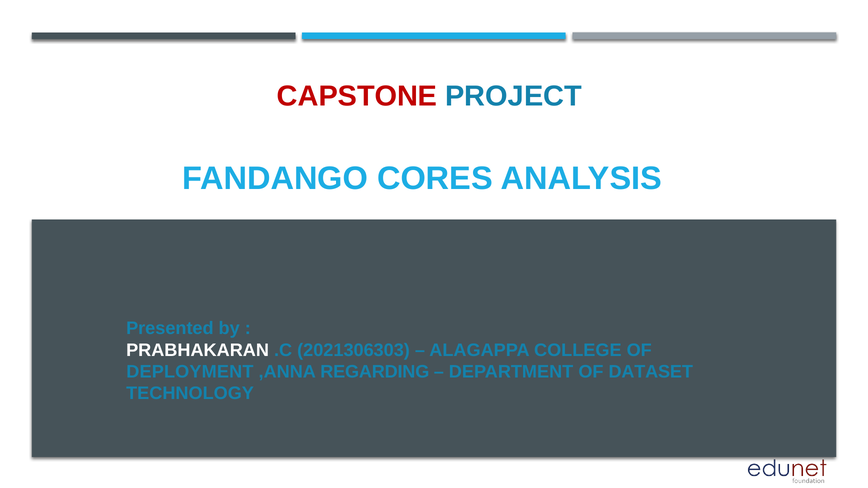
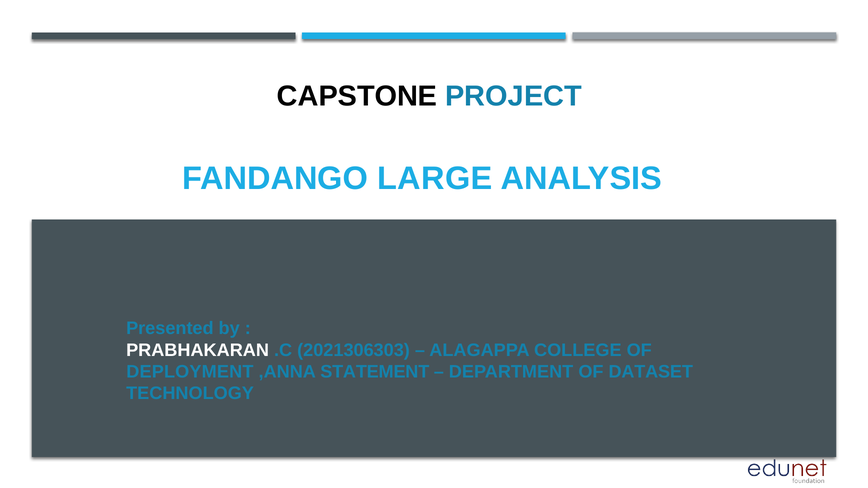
CAPSTONE colour: red -> black
CORES: CORES -> LARGE
REGARDING: REGARDING -> STATEMENT
